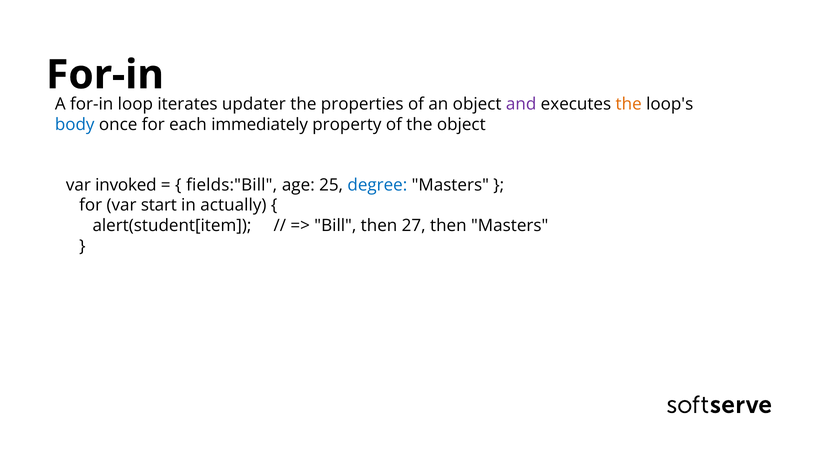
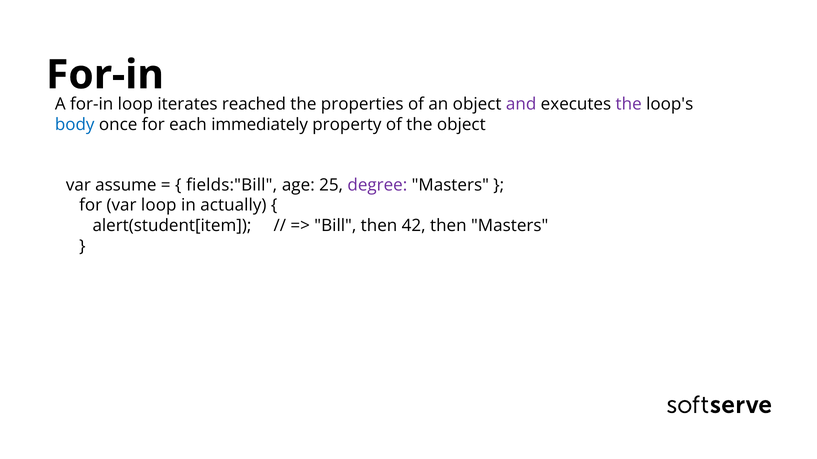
updater: updater -> reached
the at (629, 104) colour: orange -> purple
invoked: invoked -> assume
degree colour: blue -> purple
var start: start -> loop
27: 27 -> 42
